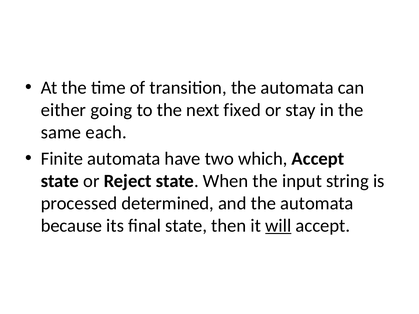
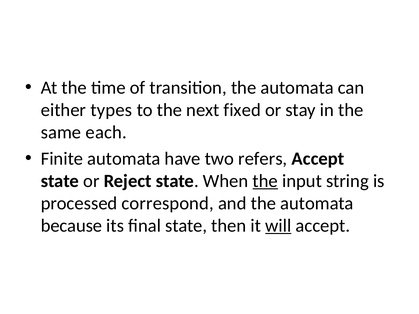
going: going -> types
which: which -> refers
the at (265, 181) underline: none -> present
determined: determined -> correspond
